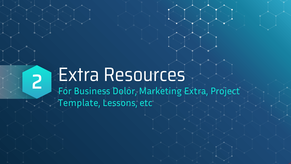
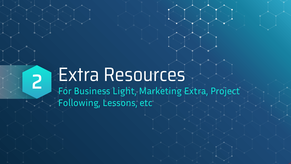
Dolor: Dolor -> Light
Template: Template -> Following
